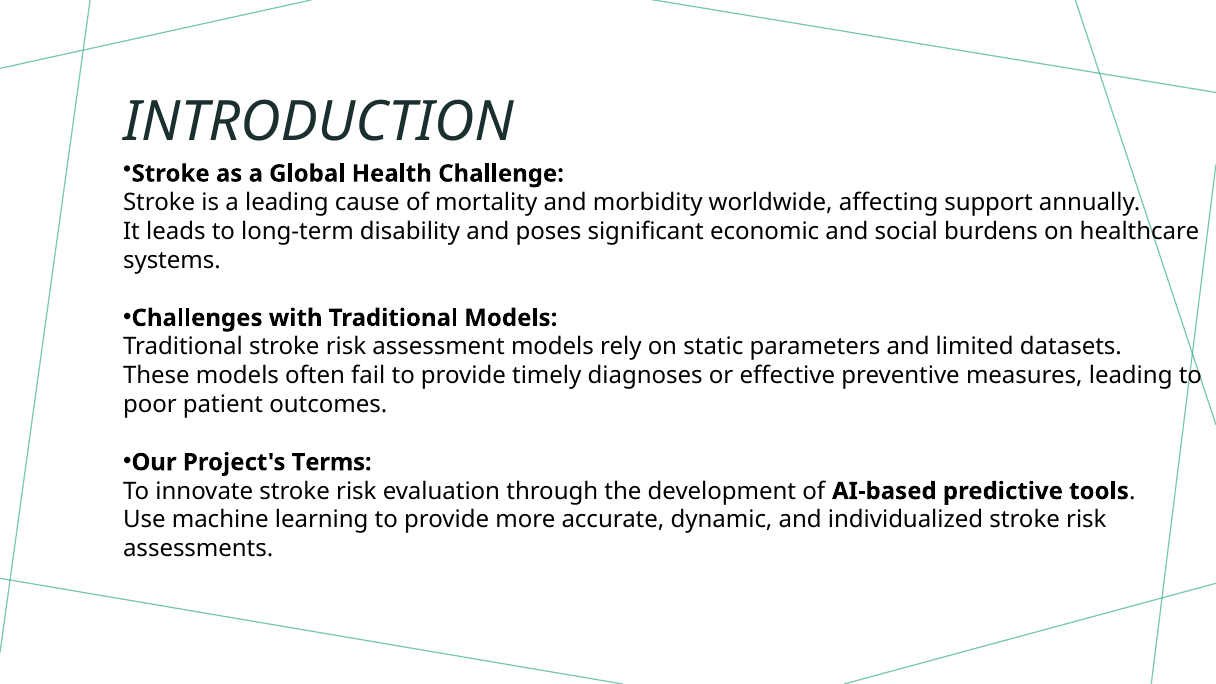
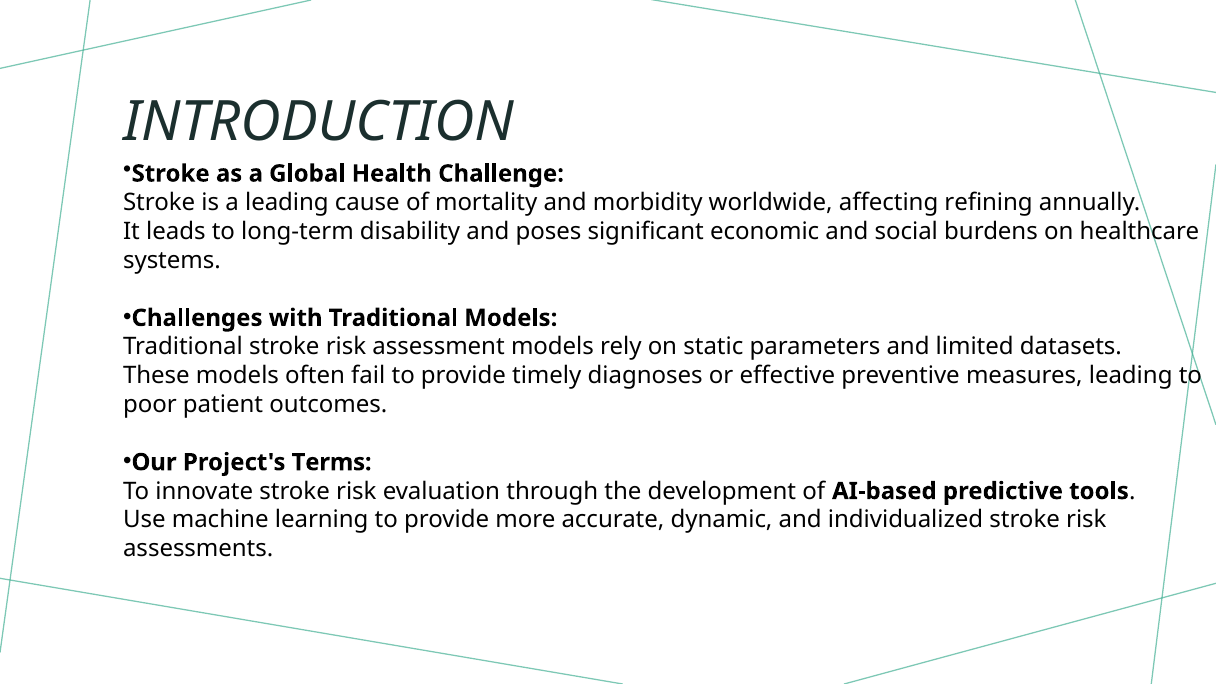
support: support -> refining
